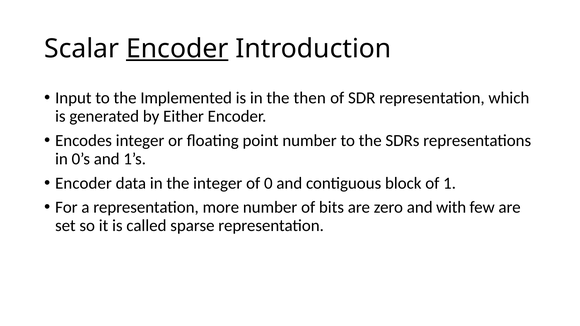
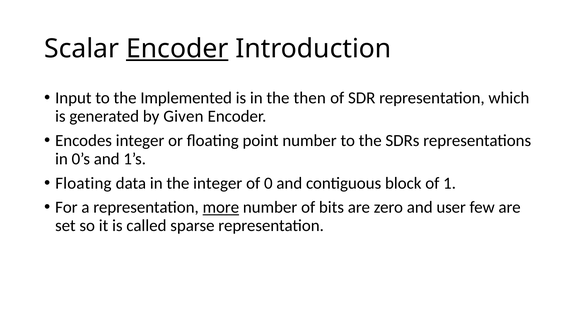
Either: Either -> Given
Encoder at (83, 183): Encoder -> Floating
more underline: none -> present
with: with -> user
